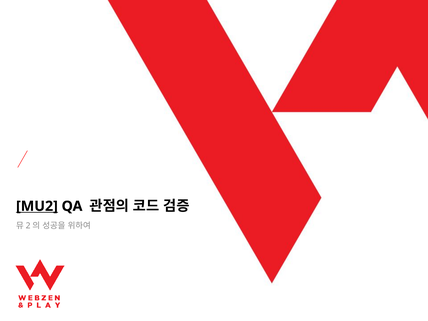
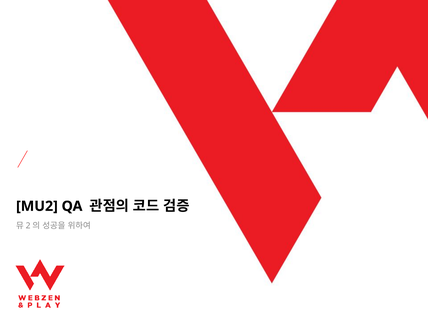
MU2 underline: present -> none
